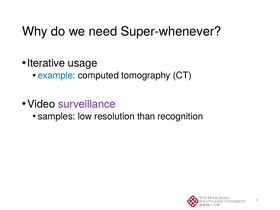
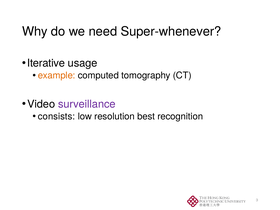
example colour: blue -> orange
samples: samples -> consists
than: than -> best
